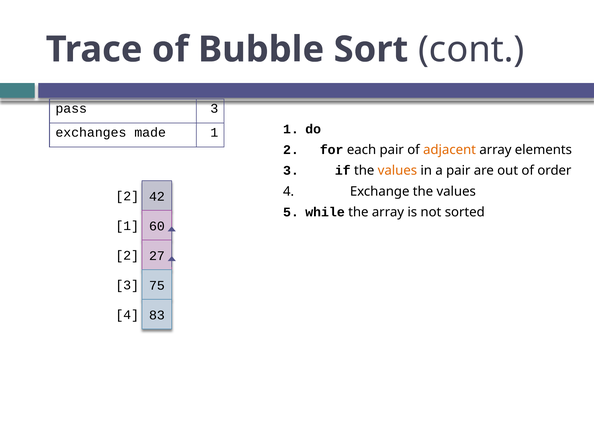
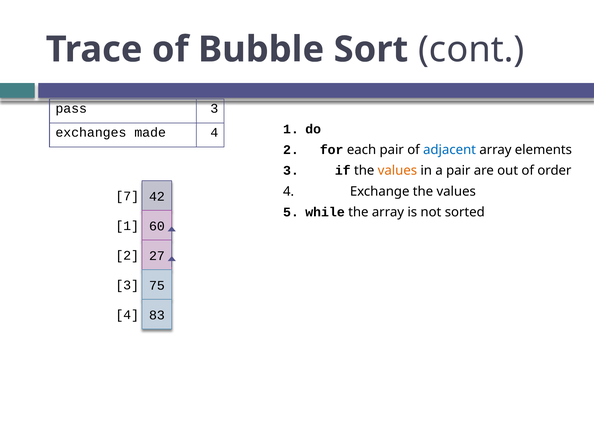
made 1: 1 -> 4
adjacent colour: orange -> blue
2 at (127, 196): 2 -> 7
